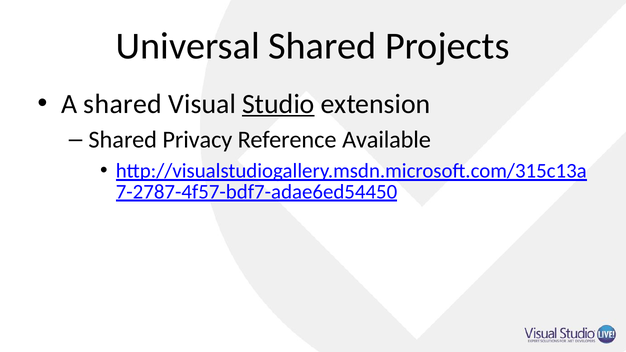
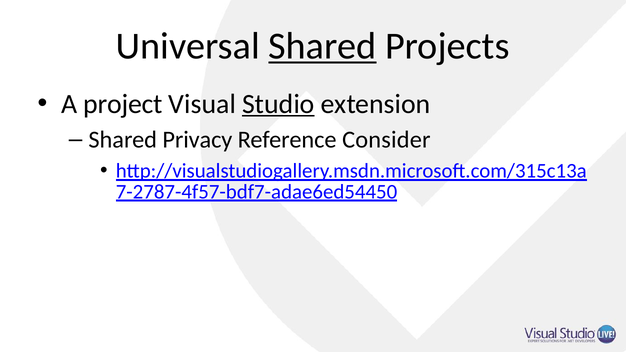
Shared at (322, 46) underline: none -> present
A shared: shared -> project
Available: Available -> Consider
